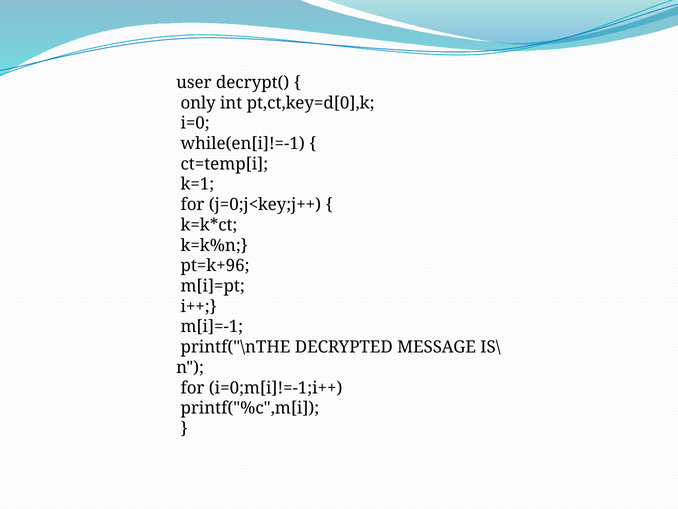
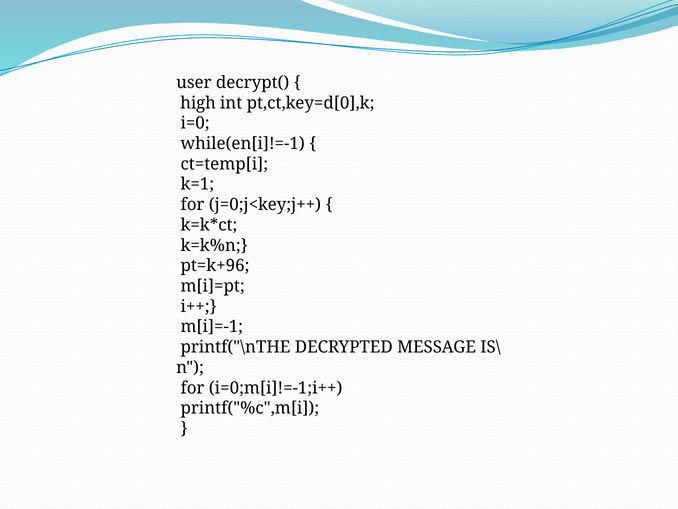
only: only -> high
